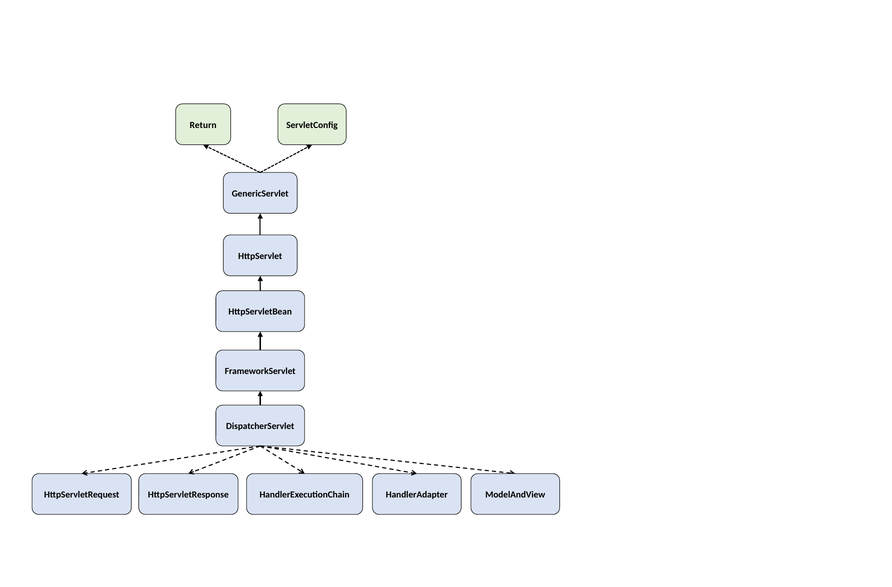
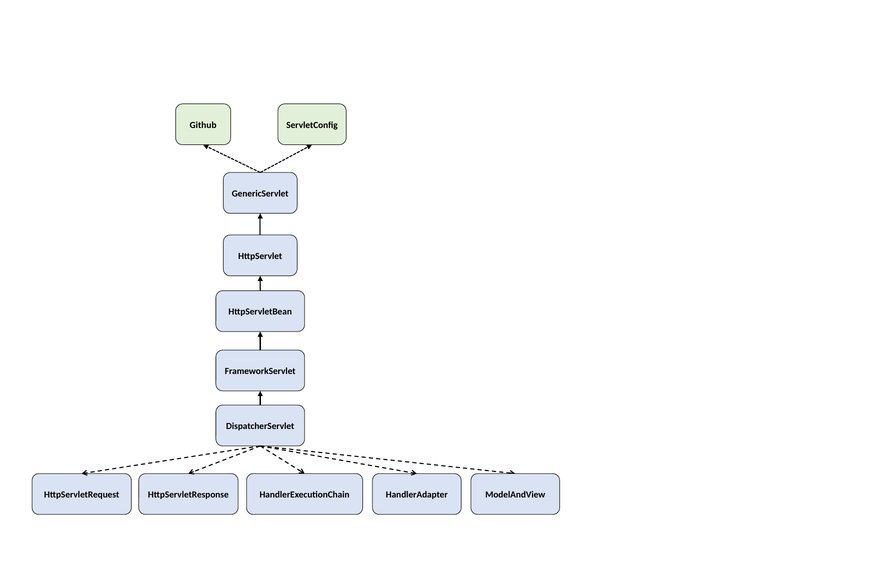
Return: Return -> Github
